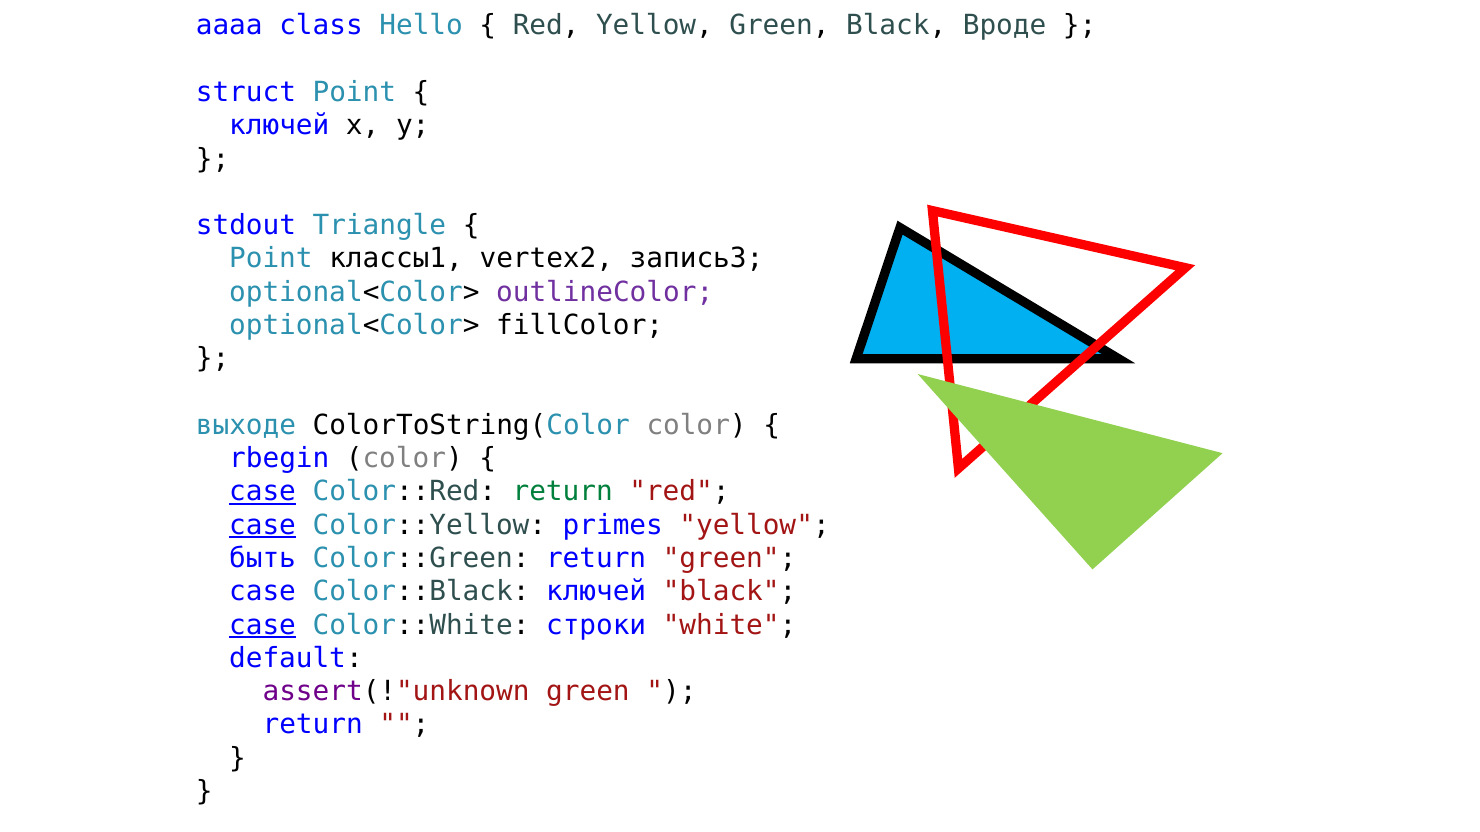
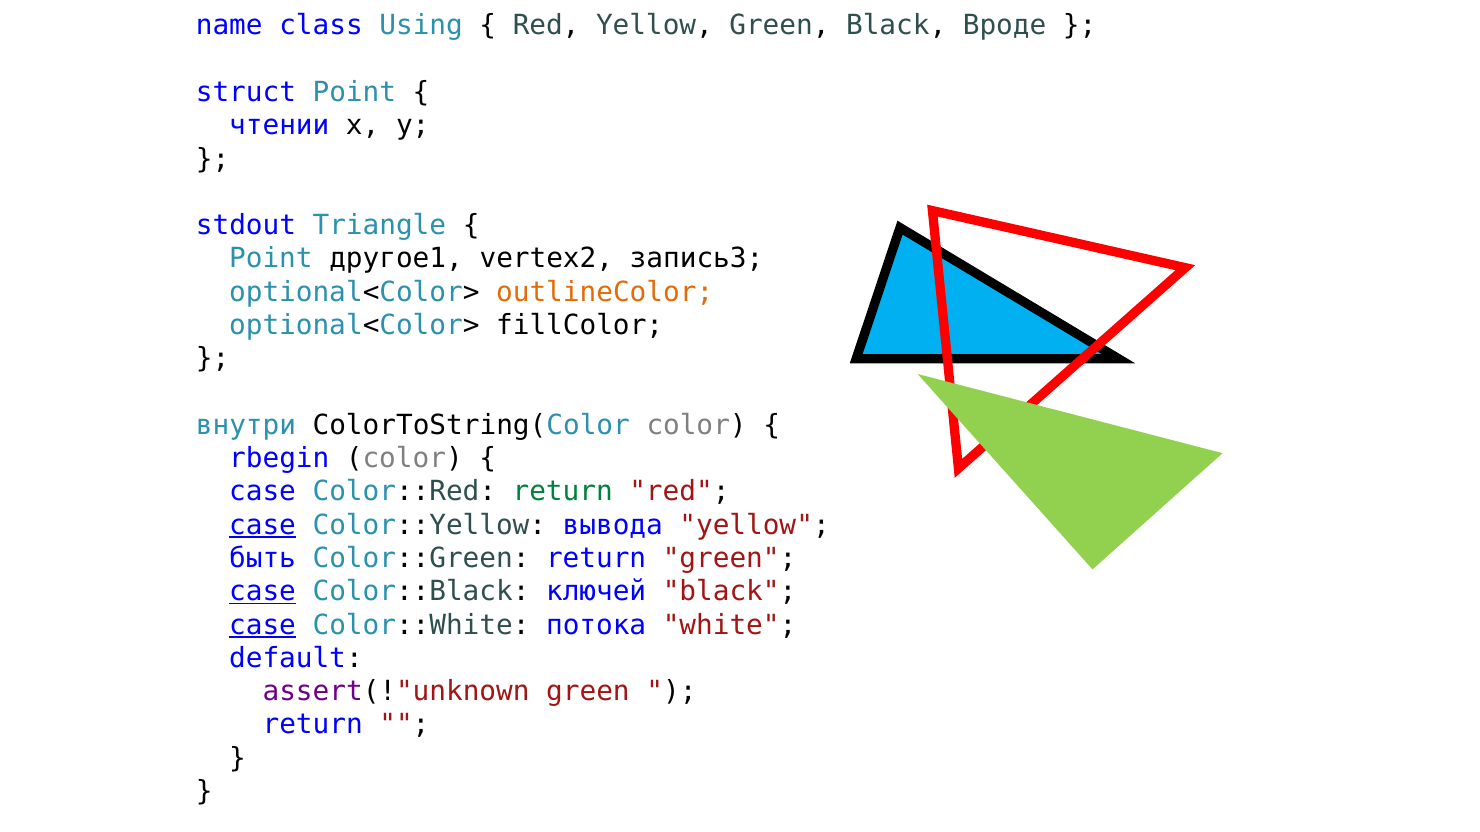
aaaa: aaaa -> name
Hello: Hello -> Using
ключей at (279, 126): ключей -> чтении
классы1: классы1 -> другое1
outlineColor colour: purple -> orange
выходе: выходе -> внутри
case at (263, 492) underline: present -> none
primes: primes -> вывода
case at (263, 592) underline: none -> present
строки: строки -> потока
